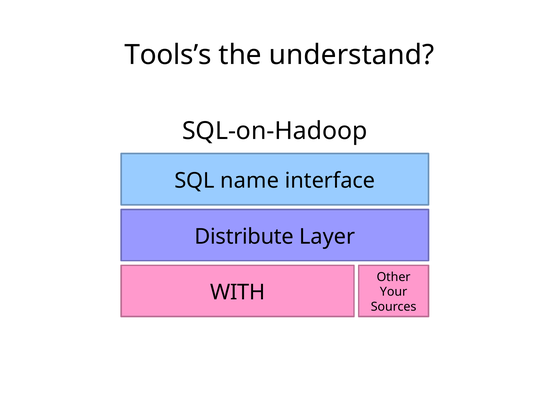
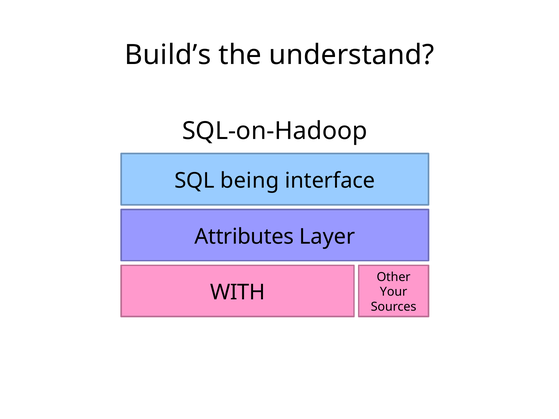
Tools’s: Tools’s -> Build’s
name: name -> being
Distribute: Distribute -> Attributes
